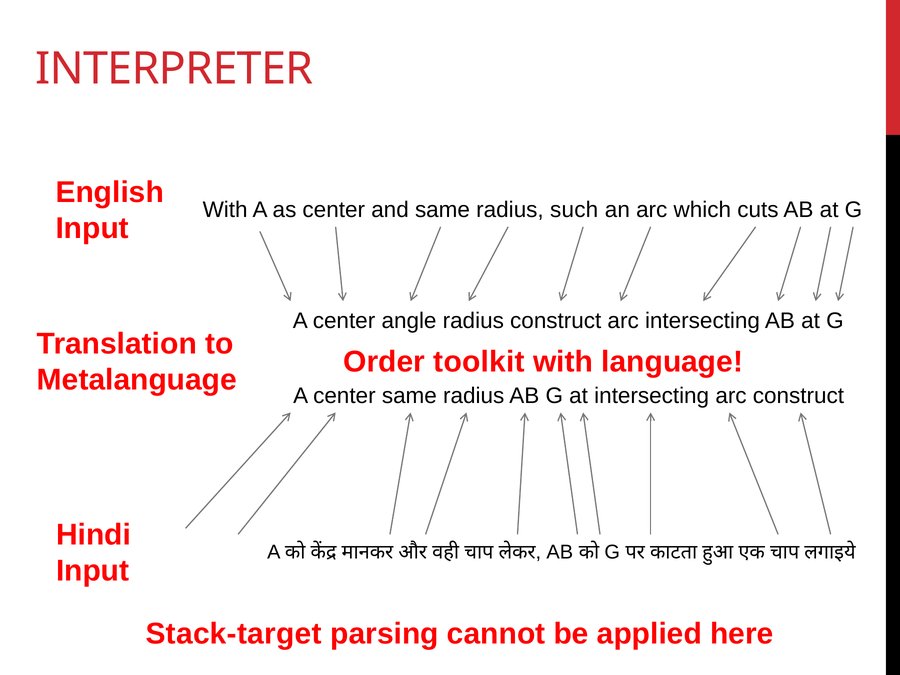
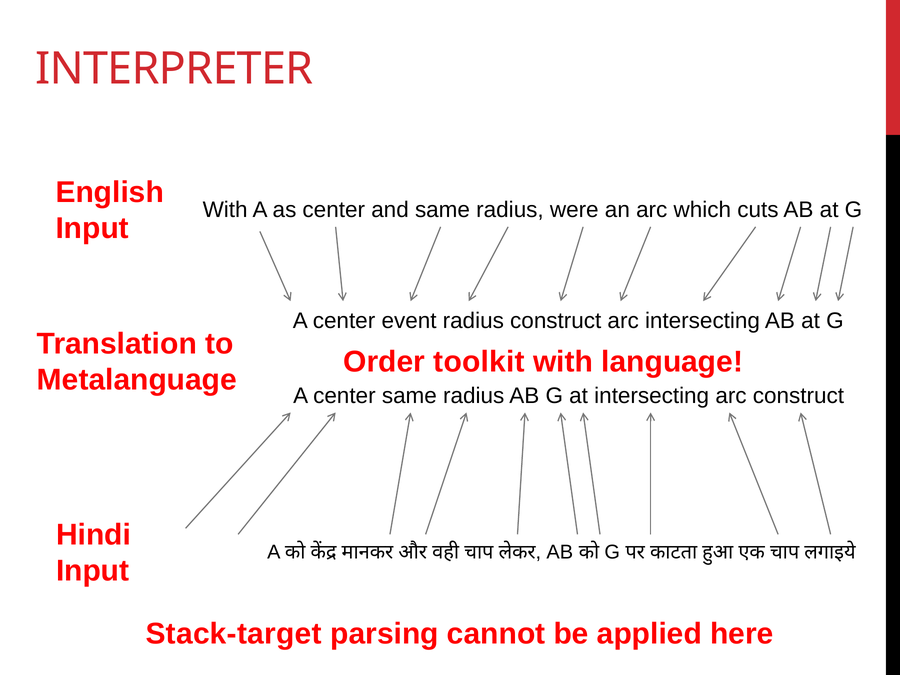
such: such -> were
angle: angle -> event
